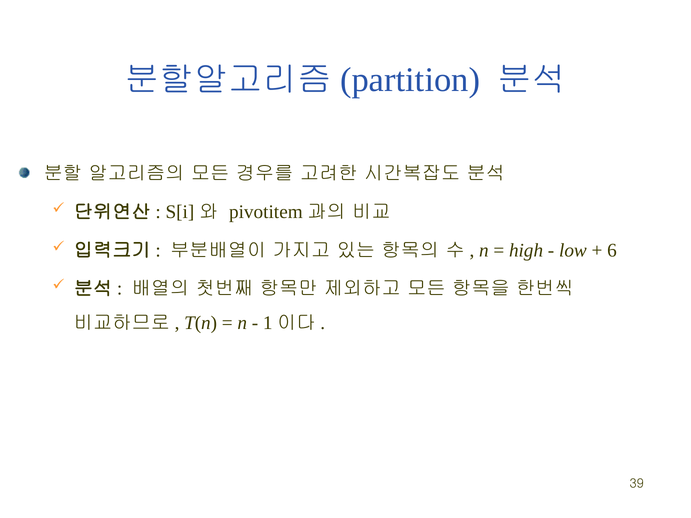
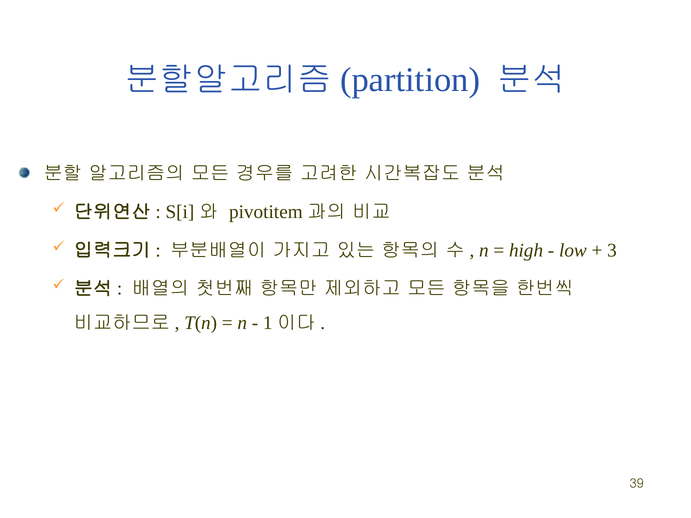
6: 6 -> 3
